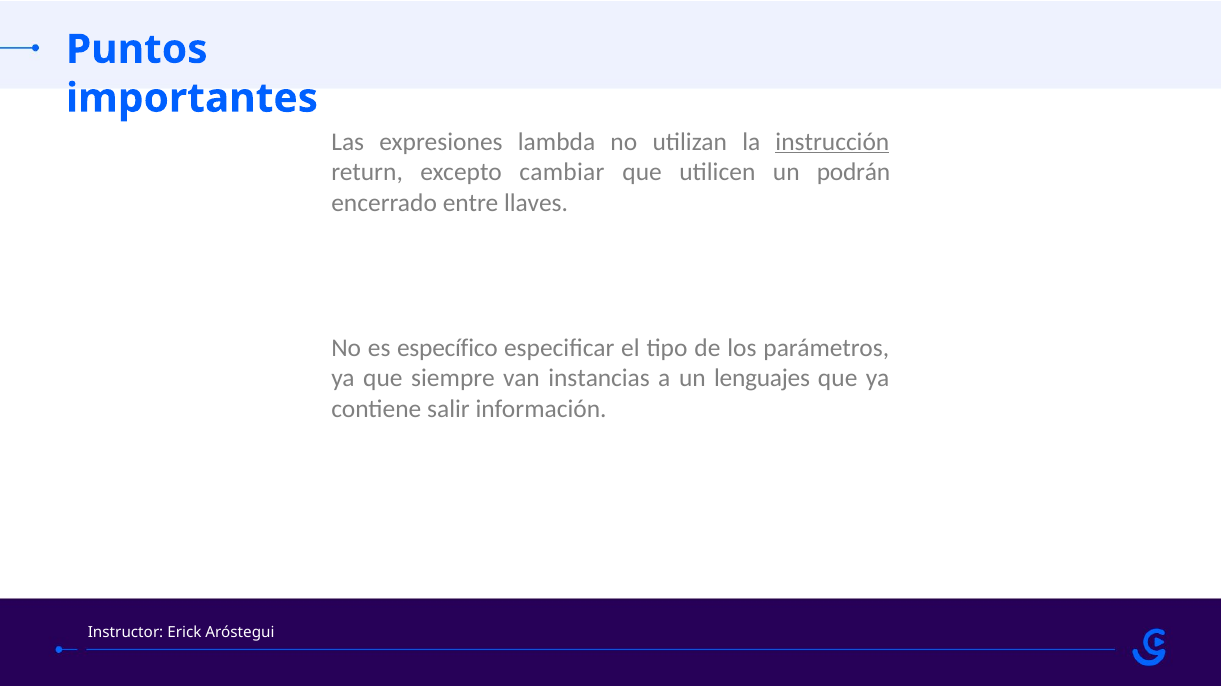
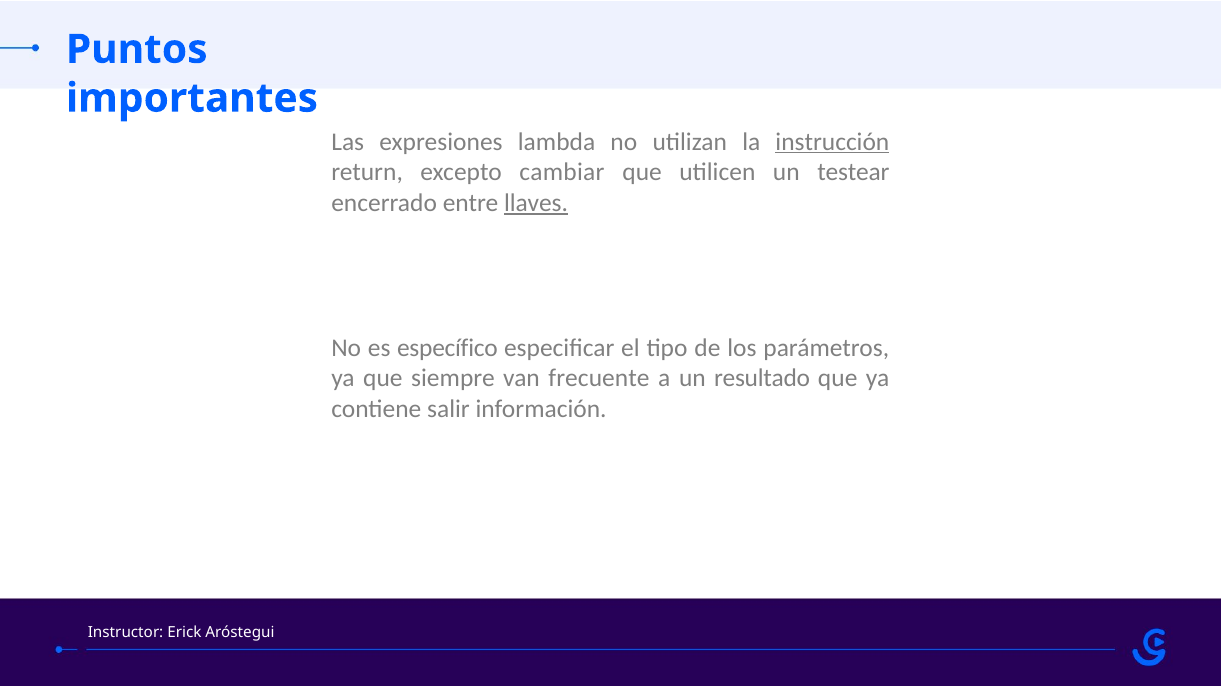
podrán: podrán -> testear
llaves underline: none -> present
instancias: instancias -> frecuente
lenguajes: lenguajes -> resultado
